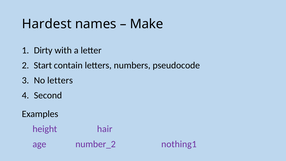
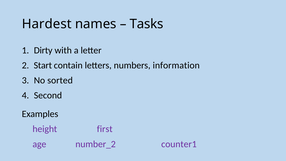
Make: Make -> Tasks
pseudocode: pseudocode -> information
No letters: letters -> sorted
hair: hair -> first
nothing1: nothing1 -> counter1
